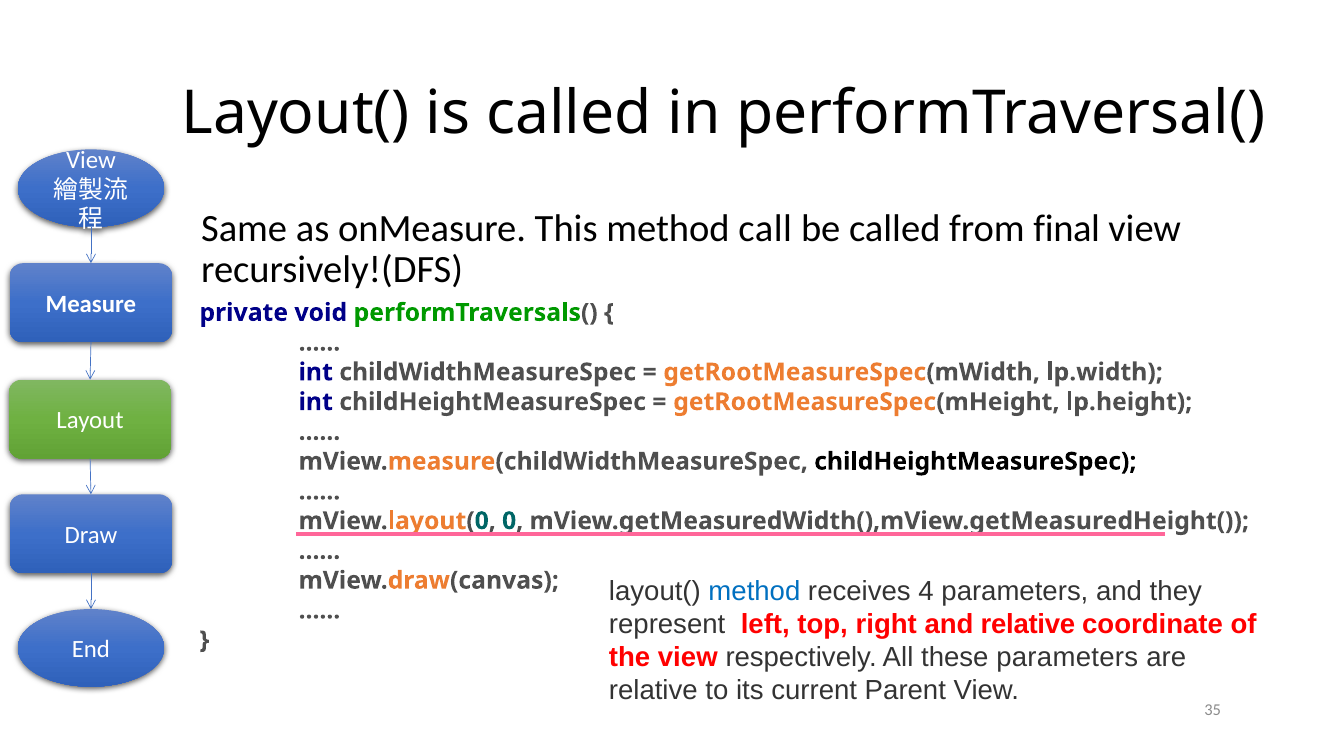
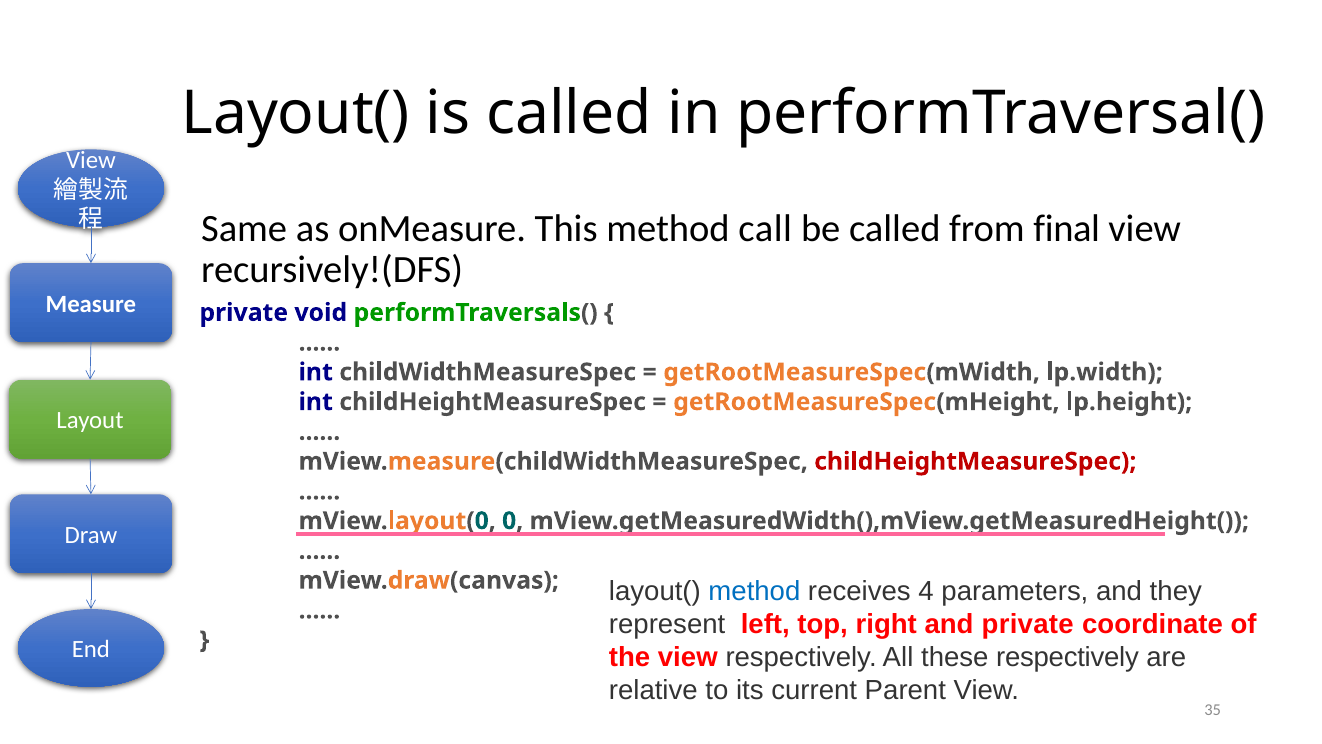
childHeightMeasureSpec at (975, 461) colour: black -> red
and relative: relative -> private
these parameters: parameters -> respectively
